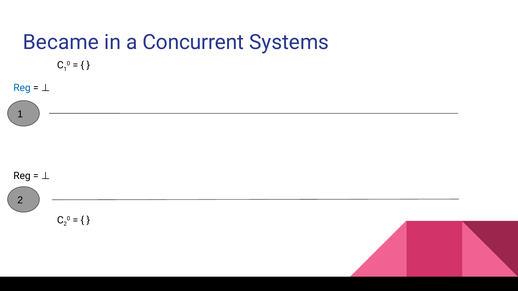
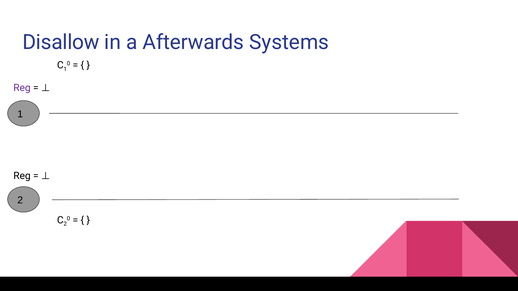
Became: Became -> Disallow
Concurrent: Concurrent -> Afterwards
Reg at (22, 88) colour: blue -> purple
